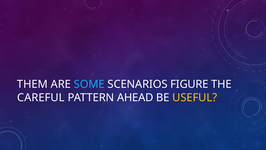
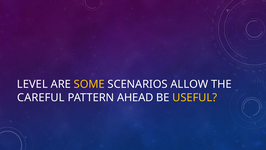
THEM: THEM -> LEVEL
SOME colour: light blue -> yellow
FIGURE: FIGURE -> ALLOW
